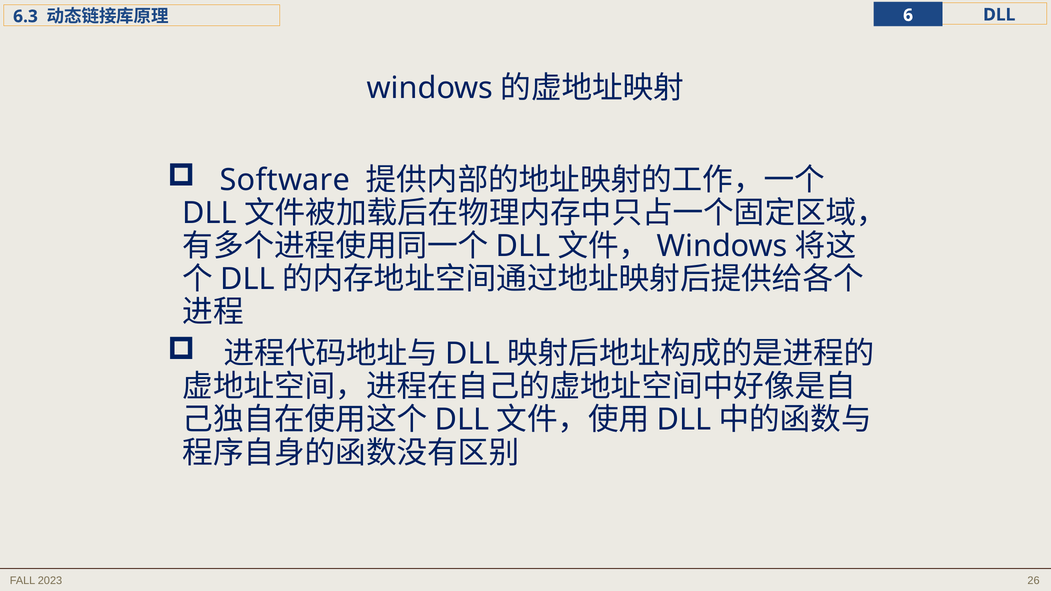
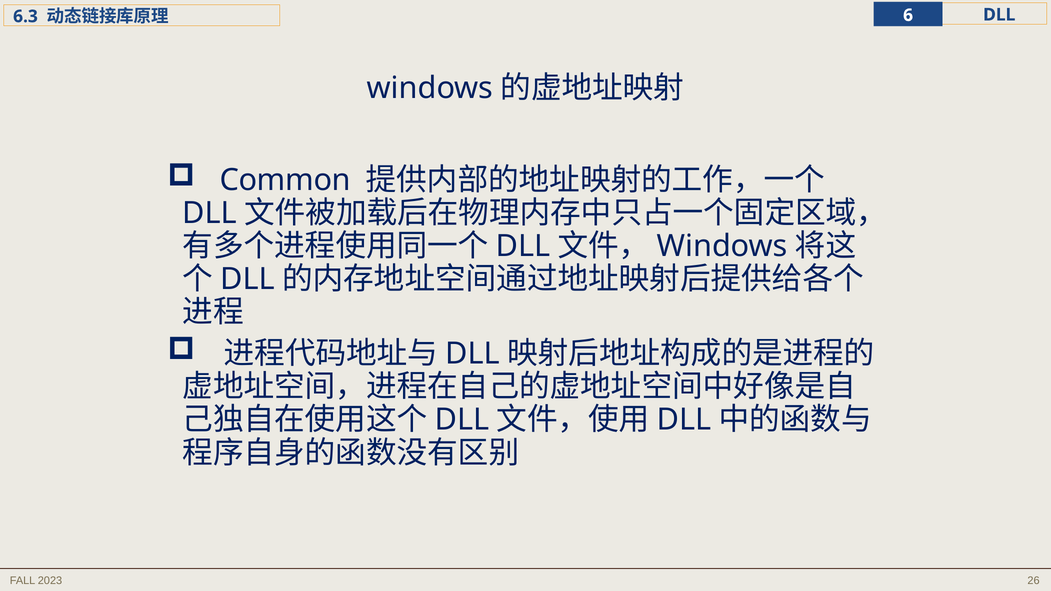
Software: Software -> Common
